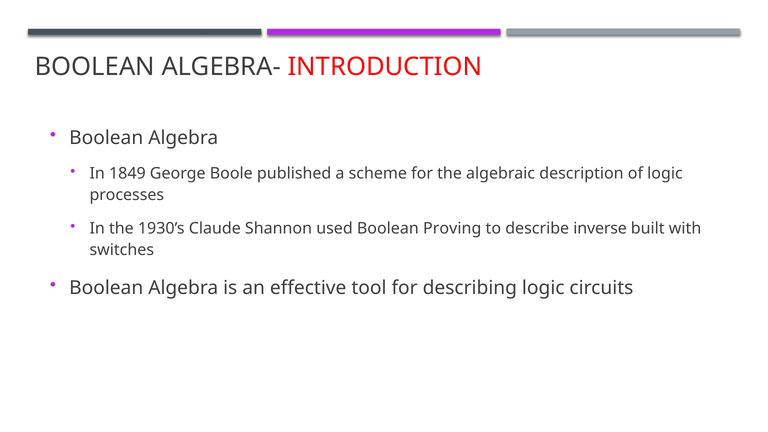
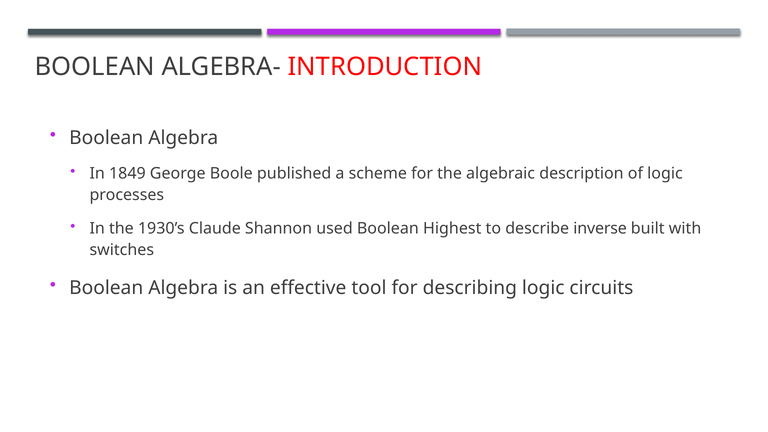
Proving: Proving -> Highest
